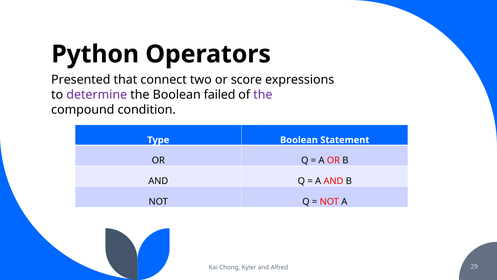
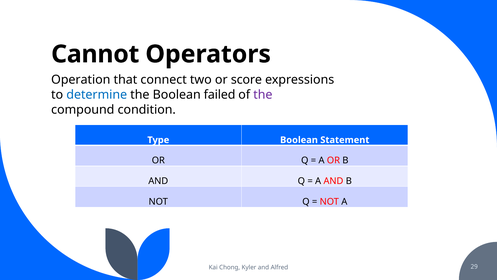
Python: Python -> Cannot
Presented: Presented -> Operation
determine colour: purple -> blue
